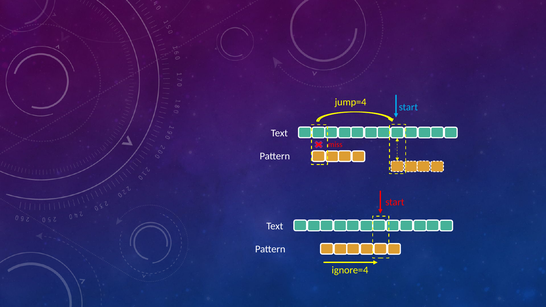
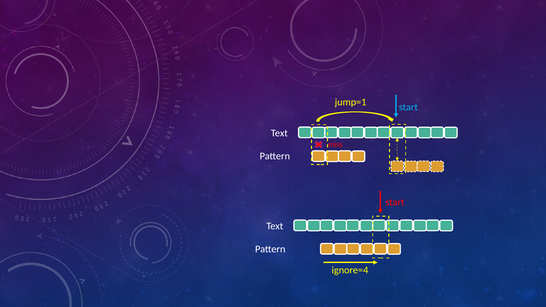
jump=4: jump=4 -> jump=1
